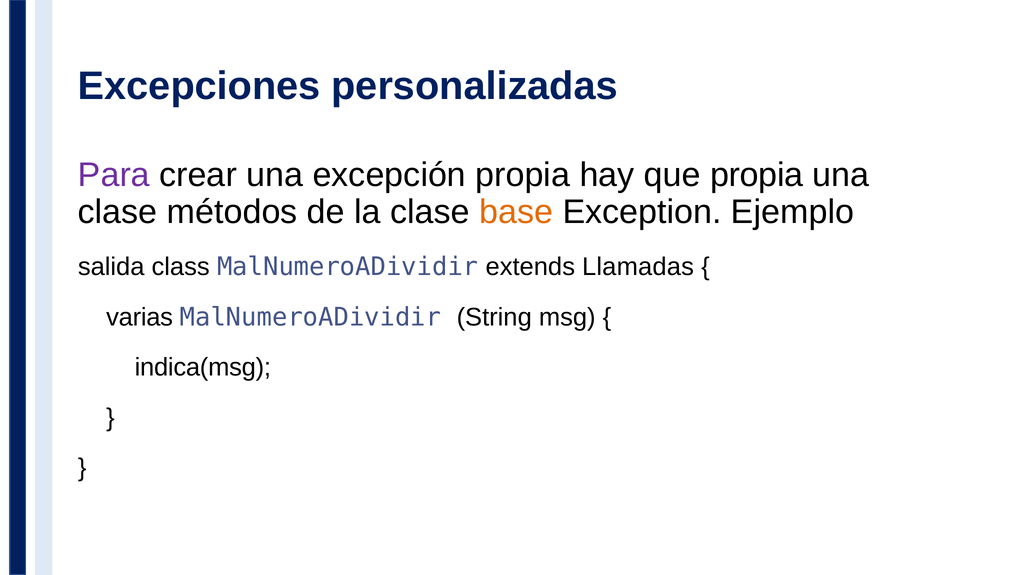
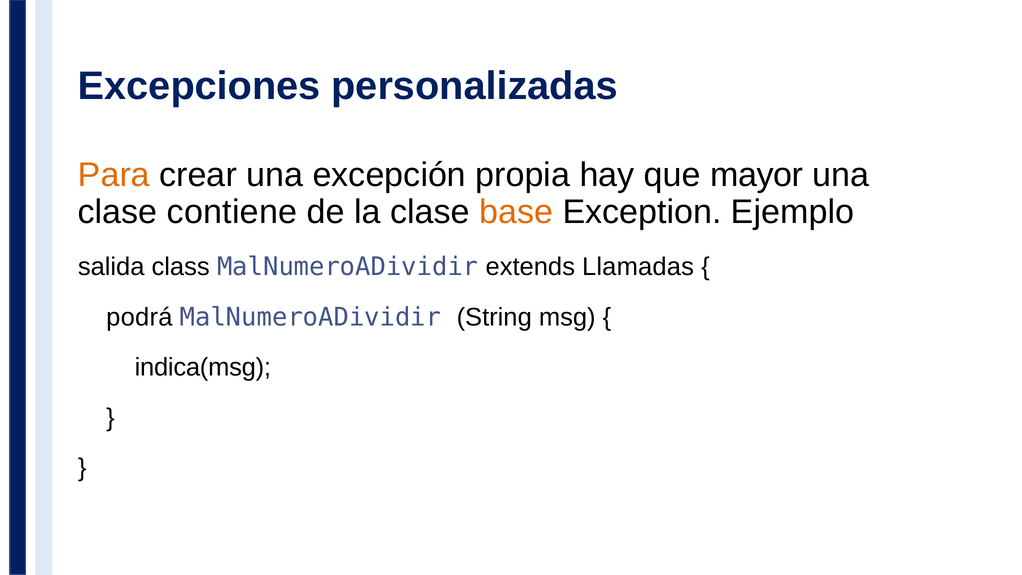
Para colour: purple -> orange
que propia: propia -> mayor
métodos: métodos -> contiene
varias: varias -> podrá
